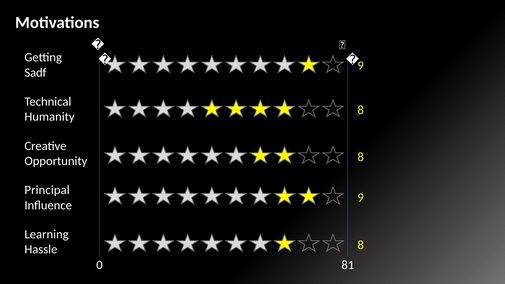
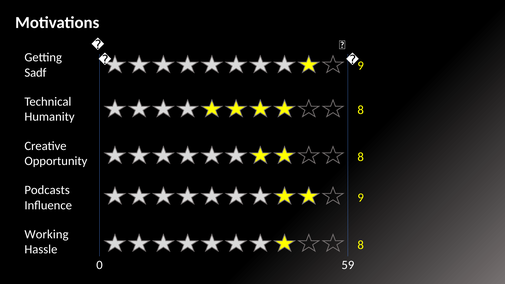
Principal: Principal -> Podcasts
Learning: Learning -> Working
81: 81 -> 59
